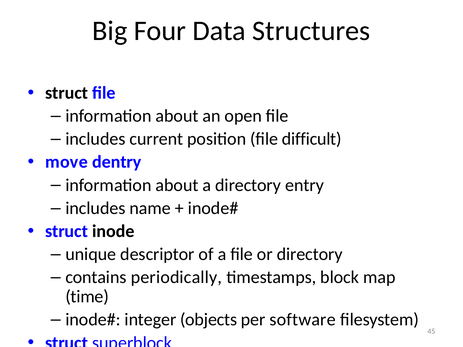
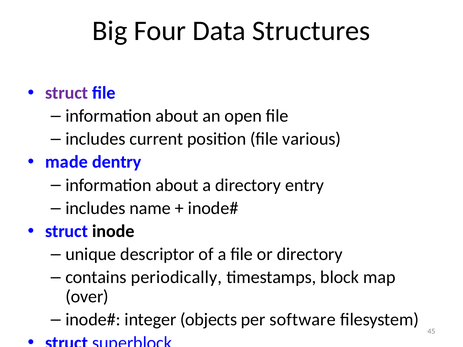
struct at (67, 93) colour: black -> purple
difficult: difficult -> various
move: move -> made
time: time -> over
